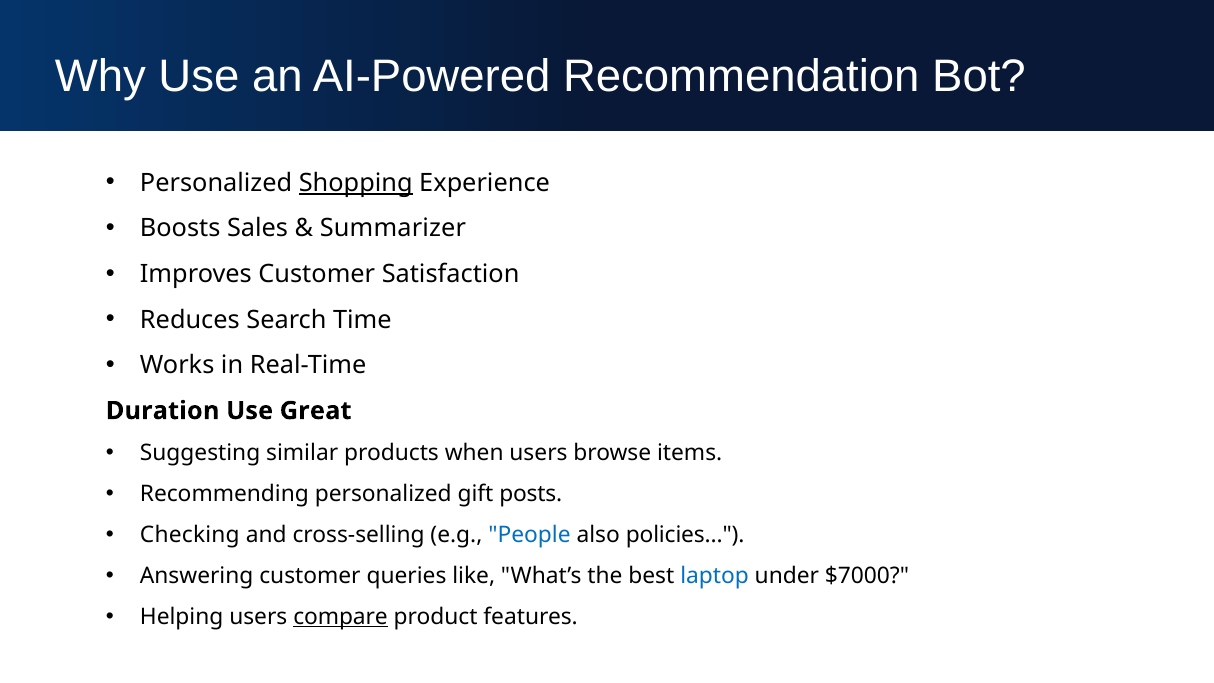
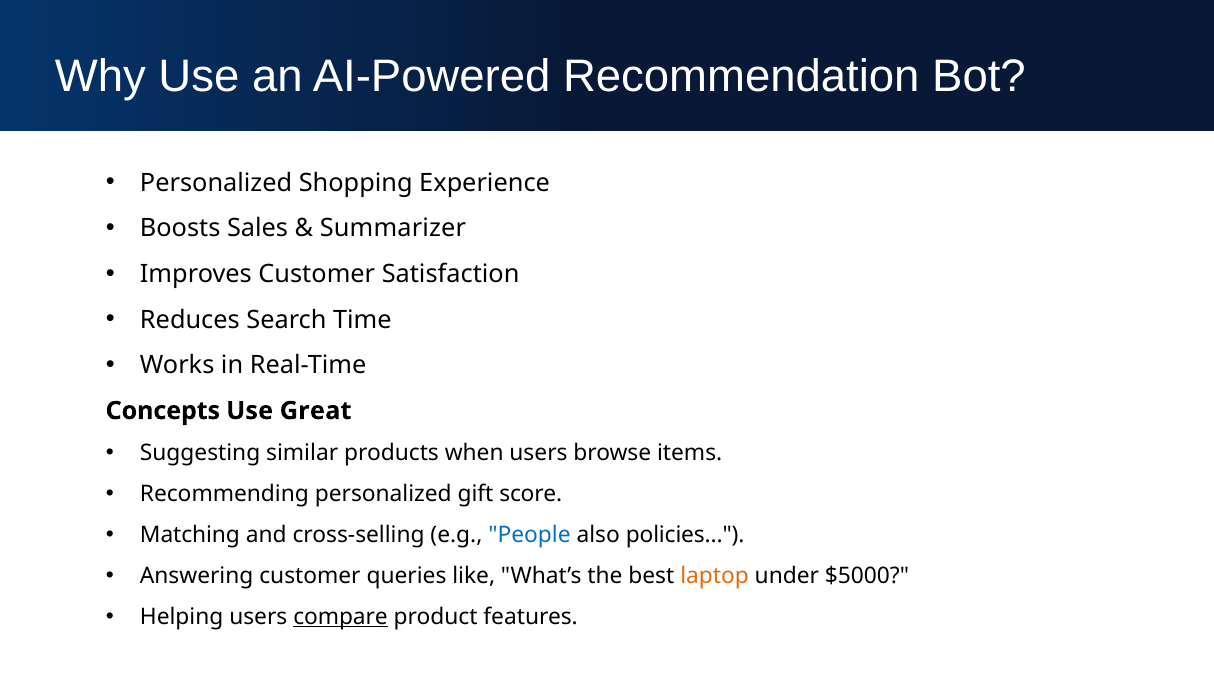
Shopping underline: present -> none
Duration: Duration -> Concepts
posts: posts -> score
Checking: Checking -> Matching
laptop colour: blue -> orange
$7000: $7000 -> $5000
